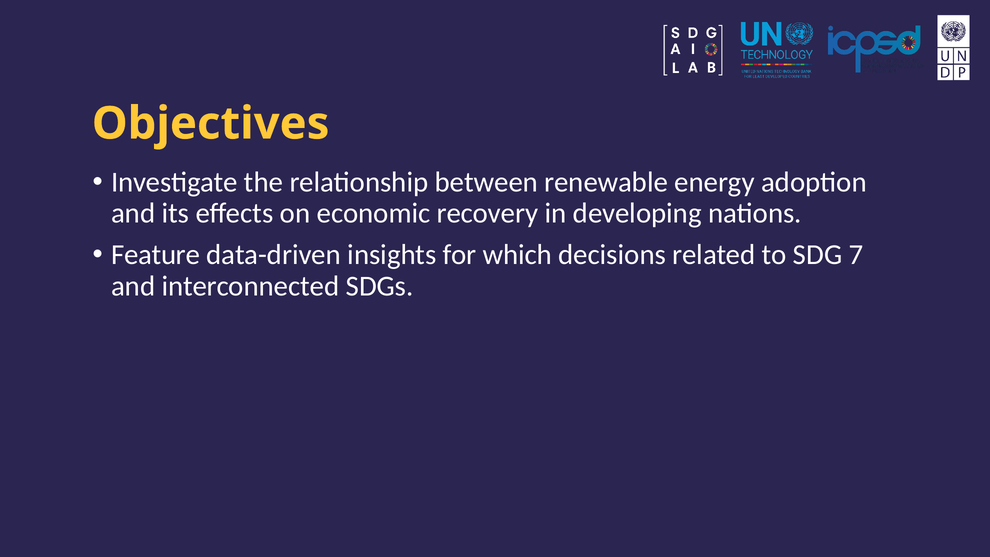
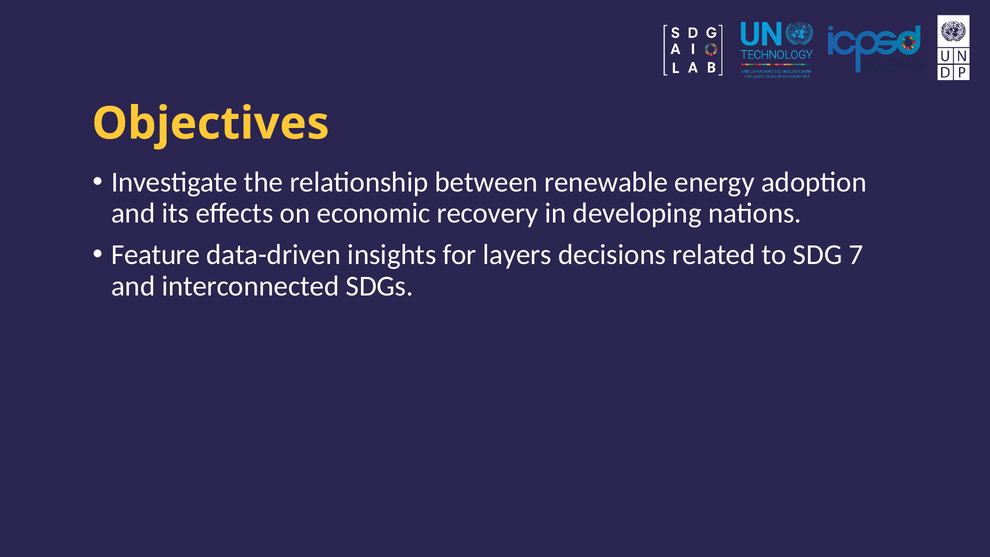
which: which -> layers
